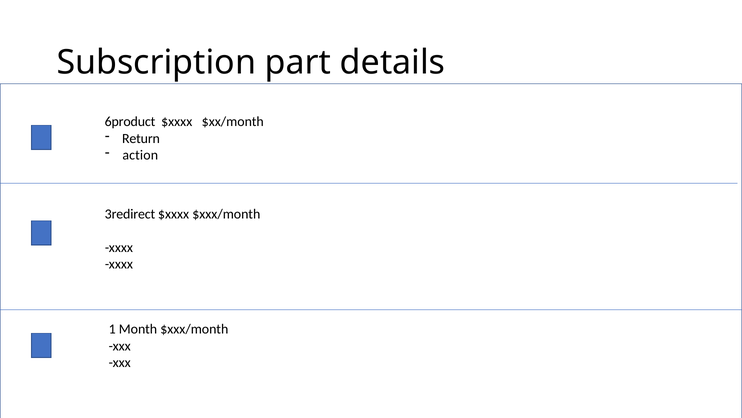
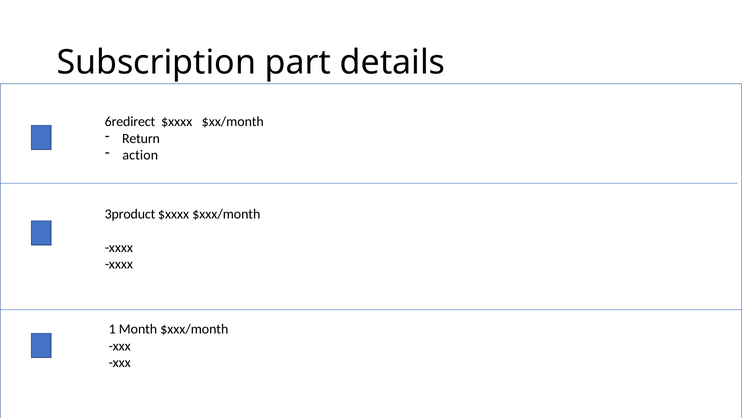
6product: 6product -> 6redirect
3redirect: 3redirect -> 3product
